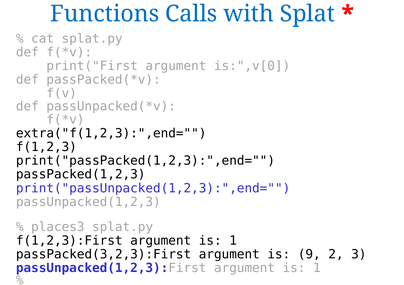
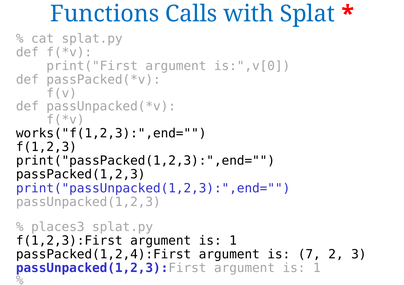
extra("f(1,2,3):",end=: extra("f(1,2,3):",end= -> works("f(1,2,3):",end=
passPacked(3,2,3):First: passPacked(3,2,3):First -> passPacked(1,2,4):First
9: 9 -> 7
